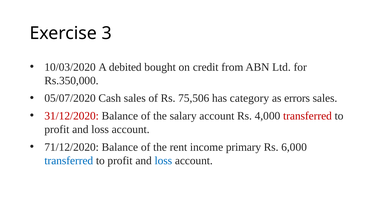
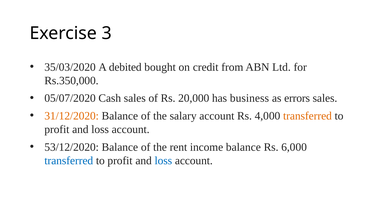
10/03/2020: 10/03/2020 -> 35/03/2020
75,506: 75,506 -> 20,000
category: category -> business
31/12/2020 colour: red -> orange
transferred at (307, 116) colour: red -> orange
71/12/2020: 71/12/2020 -> 53/12/2020
income primary: primary -> balance
